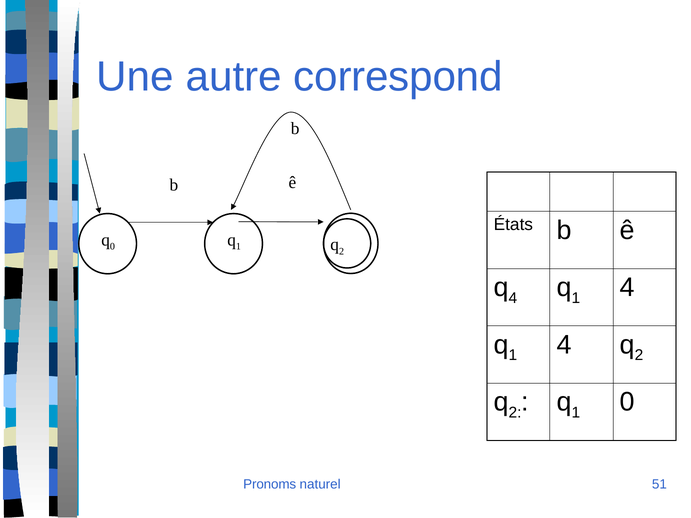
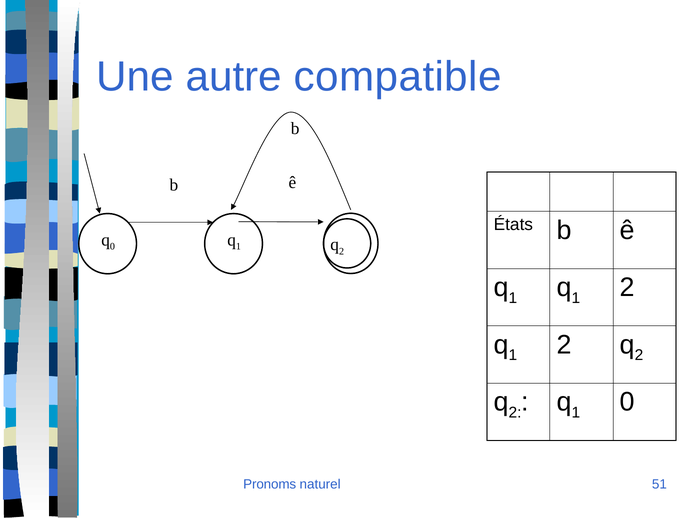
correspond: correspond -> compatible
4 at (513, 298): 4 -> 1
4 at (627, 288): 4 -> 2
4 at (564, 345): 4 -> 2
